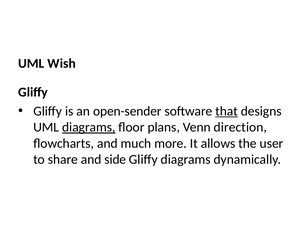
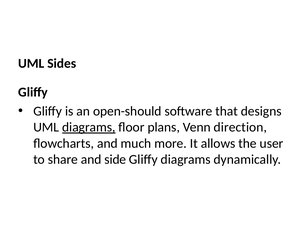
Wish: Wish -> Sides
open-sender: open-sender -> open-should
that underline: present -> none
